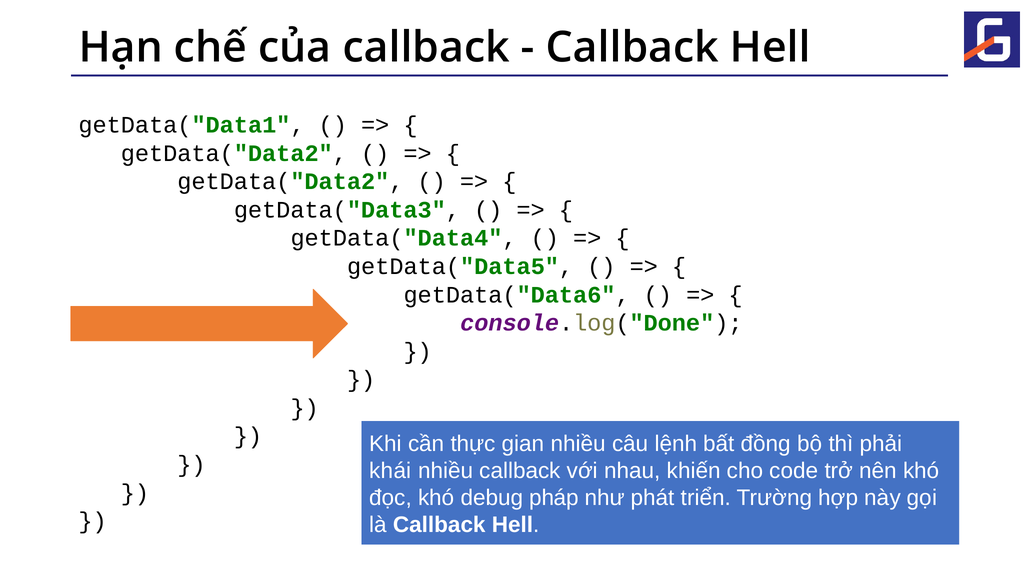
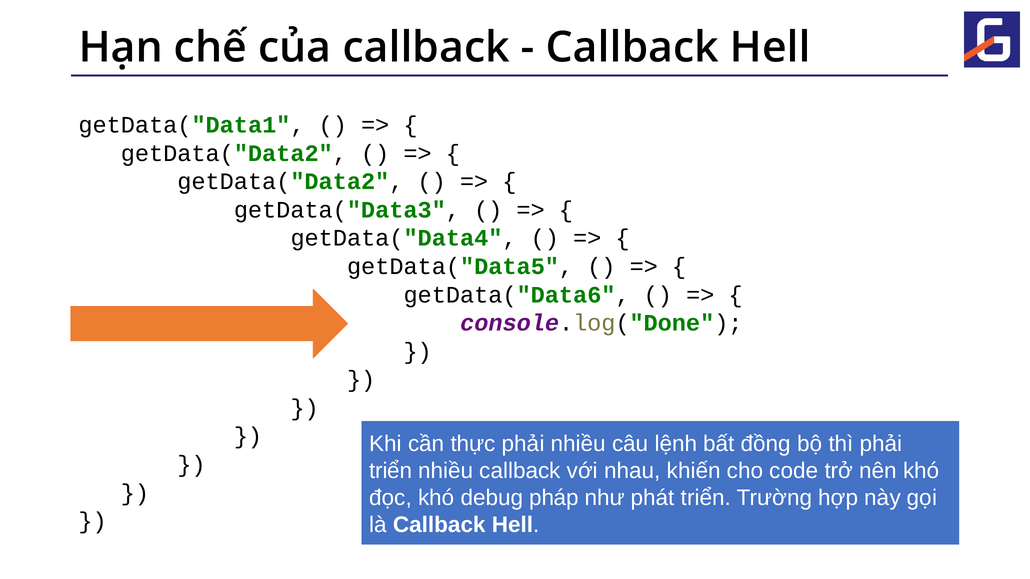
thực gian: gian -> phải
khái at (390, 471): khái -> triển
